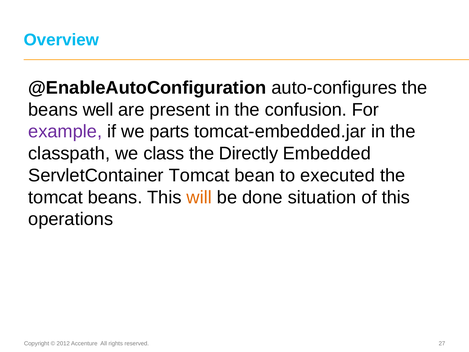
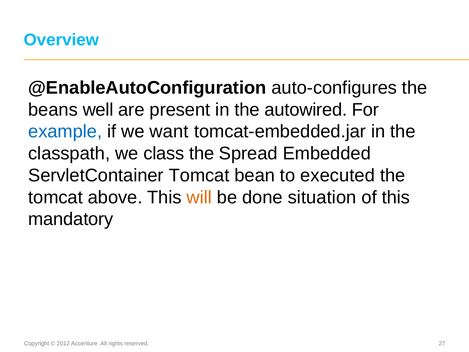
confusion: confusion -> autowired
example colour: purple -> blue
parts: parts -> want
Directly: Directly -> Spread
tomcat beans: beans -> above
operations: operations -> mandatory
